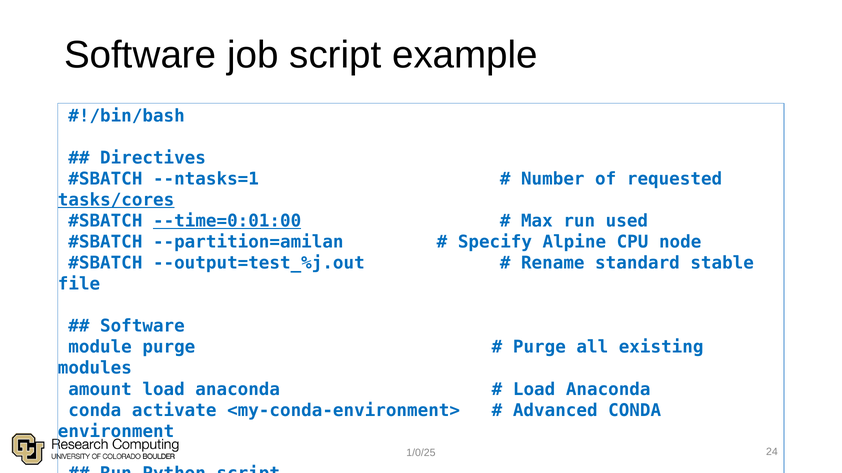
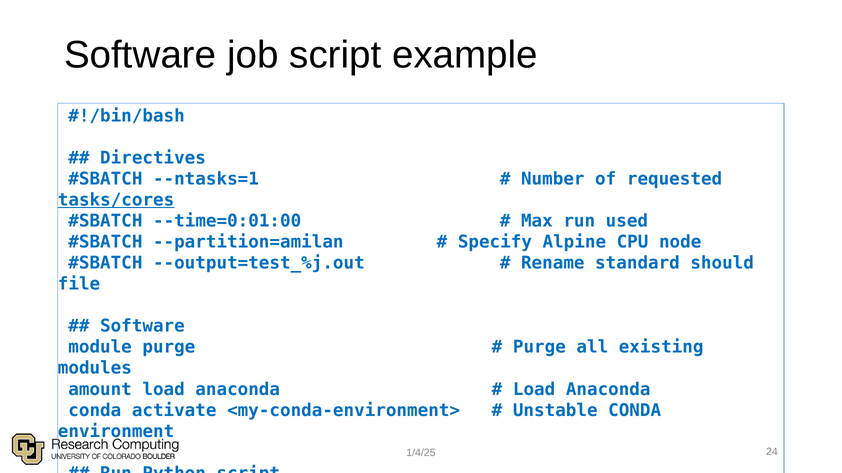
--time=0:01:00 underline: present -> none
stable: stable -> should
Advanced: Advanced -> Unstable
1/0/25: 1/0/25 -> 1/4/25
